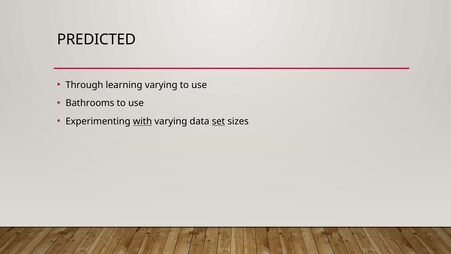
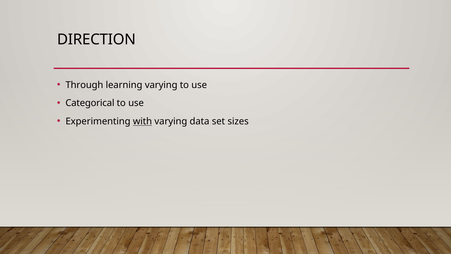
PREDICTED: PREDICTED -> DIRECTION
Bathrooms: Bathrooms -> Categorical
set underline: present -> none
